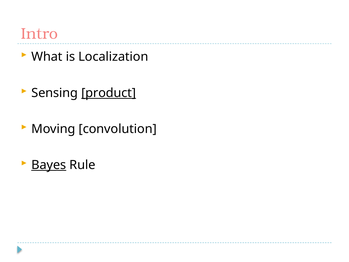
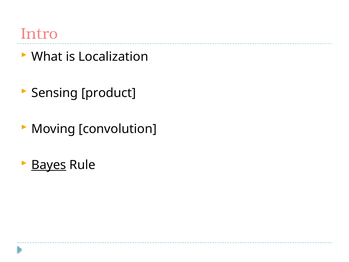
product underline: present -> none
